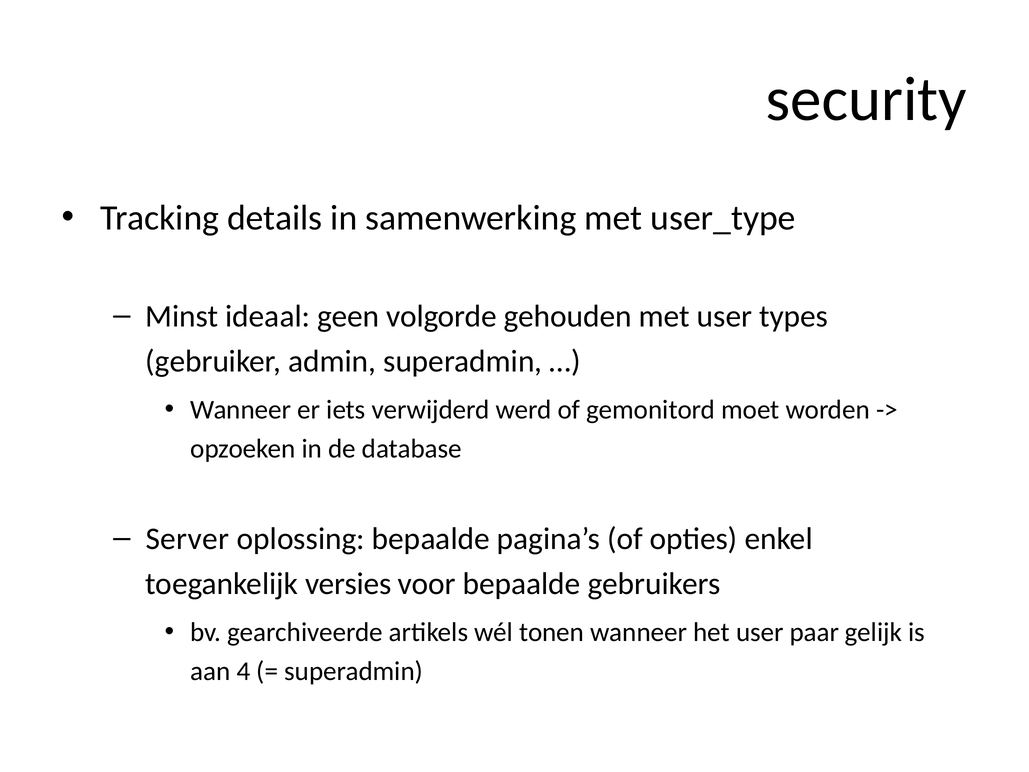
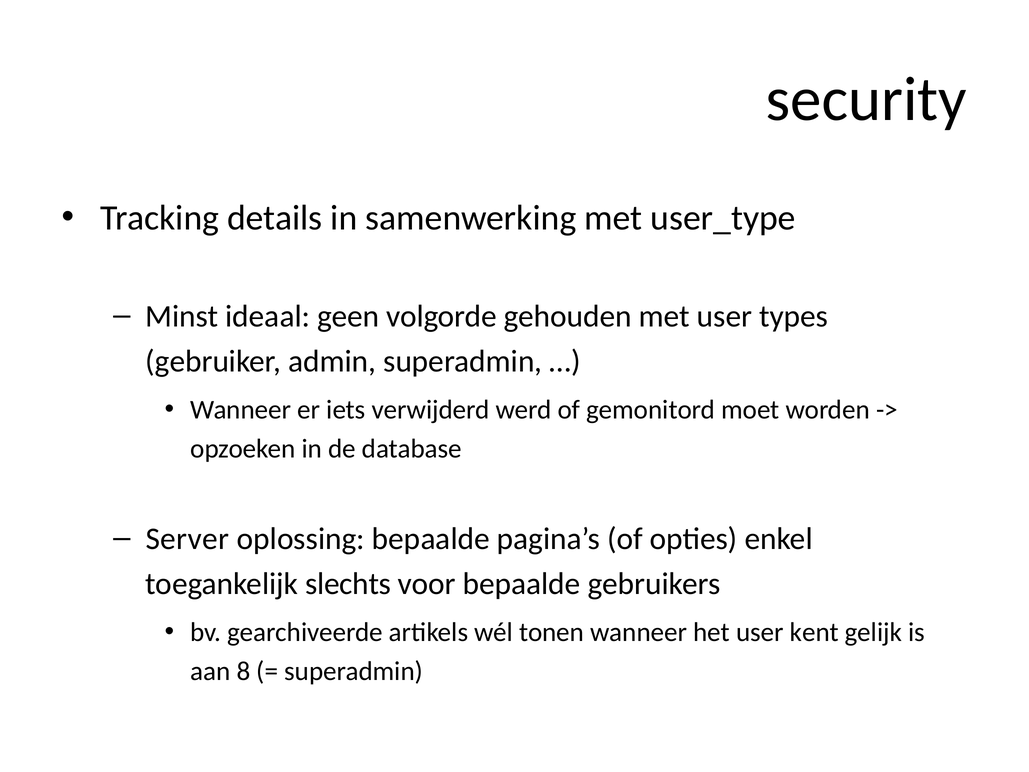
versies: versies -> slechts
paar: paar -> kent
4: 4 -> 8
